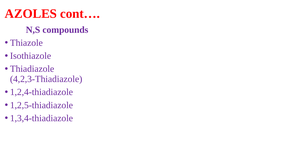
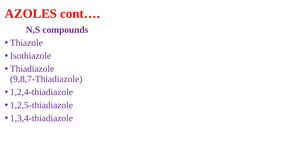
4,2,3-Thiadiazole: 4,2,3-Thiadiazole -> 9,8,7-Thiadiazole
